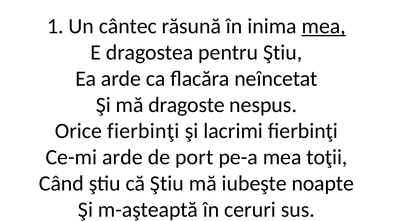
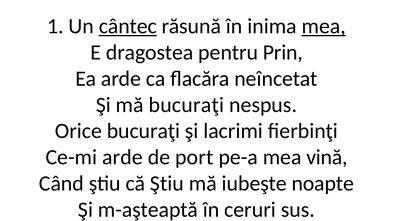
cântec underline: none -> present
pentru Ştiu: Ştiu -> Prin
mă dragoste: dragoste -> bucuraţi
Orice fierbinţi: fierbinţi -> bucuraţi
toţii: toţii -> vină
